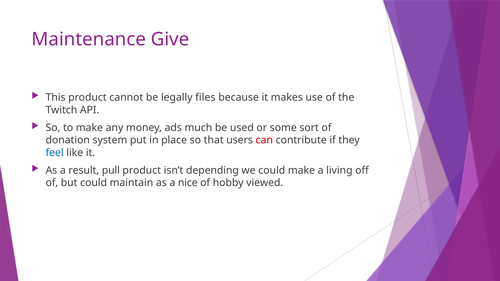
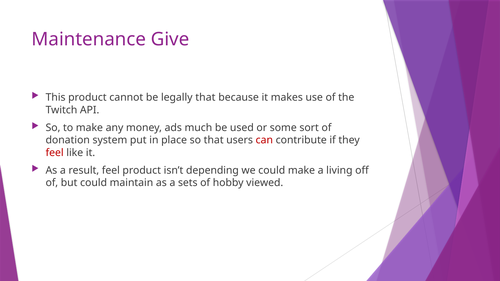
legally files: files -> that
feel at (55, 153) colour: blue -> red
result pull: pull -> feel
nice: nice -> sets
